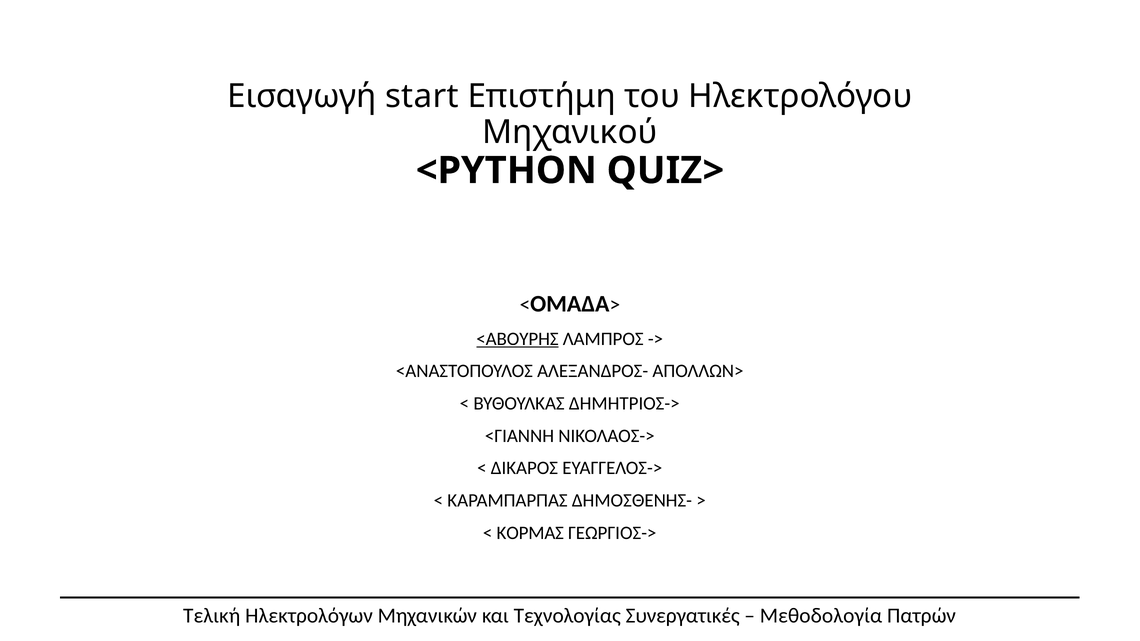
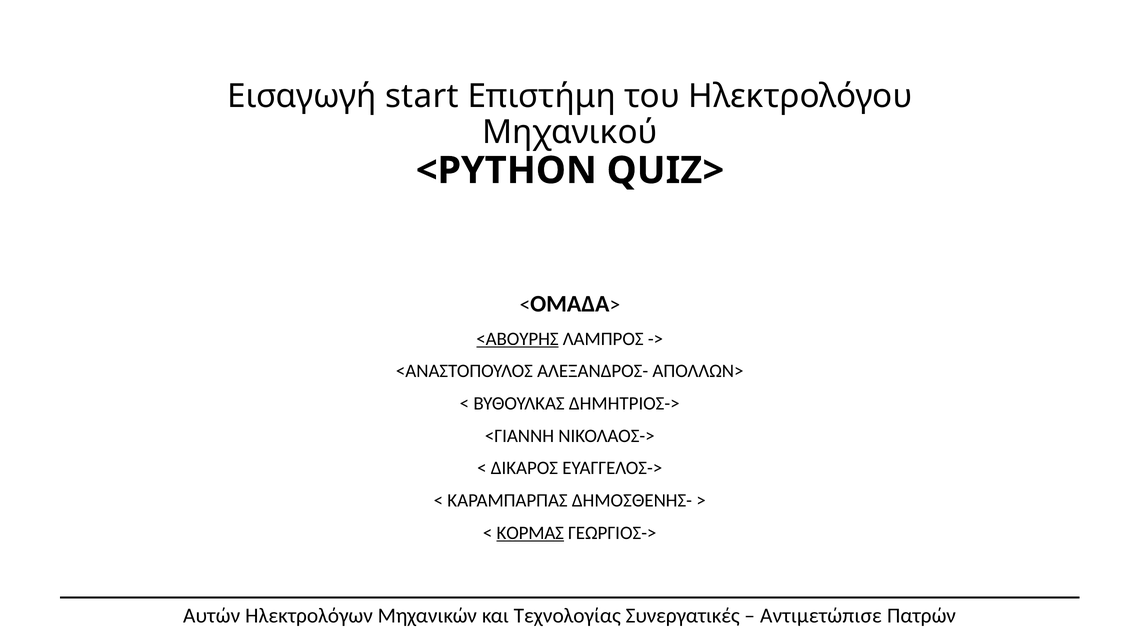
ΚΟΡΜΑΣ underline: none -> present
Τελική: Τελική -> Αυτών
Μεθοδολογία: Μεθοδολογία -> Αντιμετώπισε
